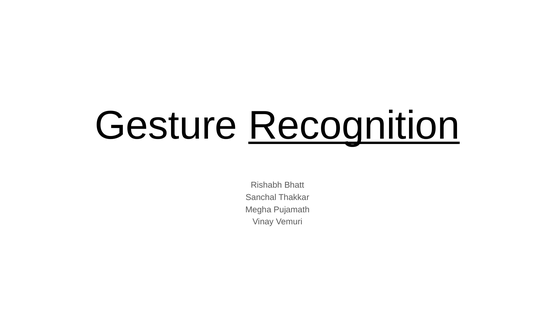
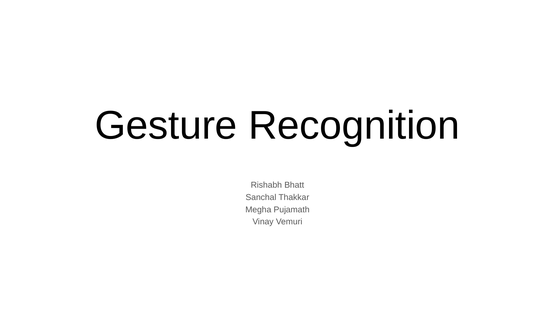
Recognition underline: present -> none
